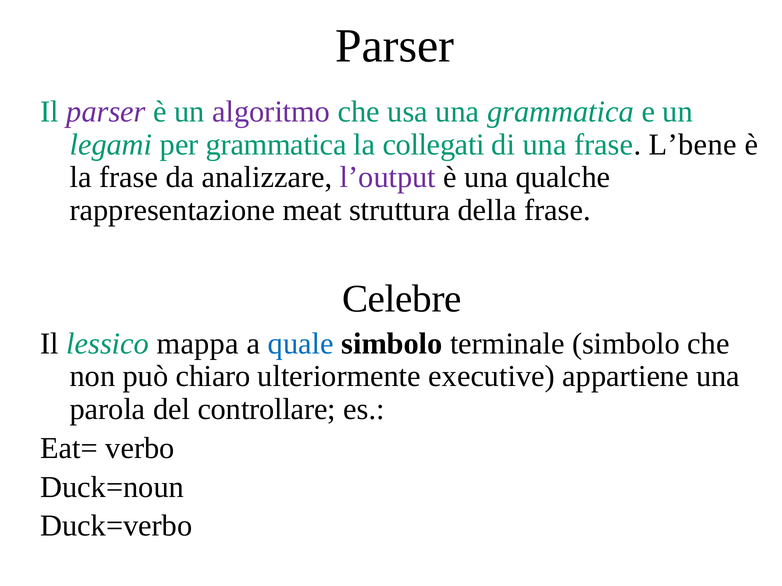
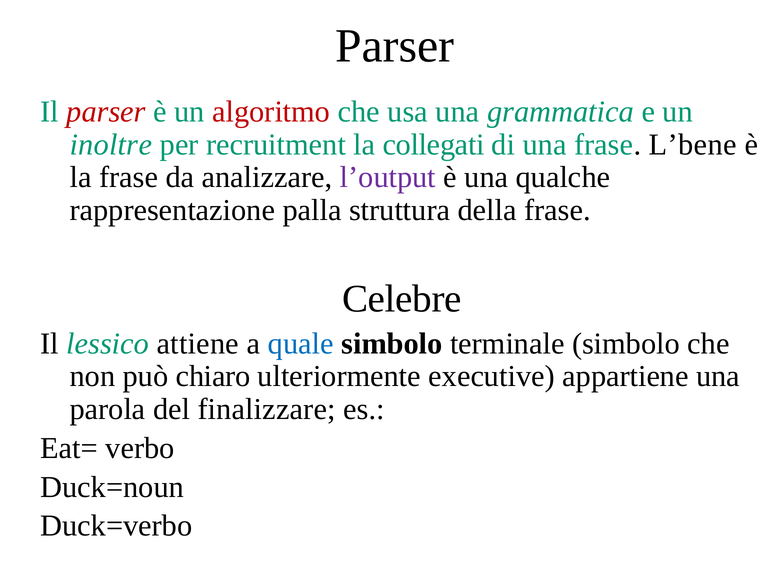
parser at (106, 112) colour: purple -> red
algoritmo colour: purple -> red
legami: legami -> inoltre
per grammatica: grammatica -> recruitment
meat: meat -> palla
mappa: mappa -> attiene
controllare: controllare -> finalizzare
